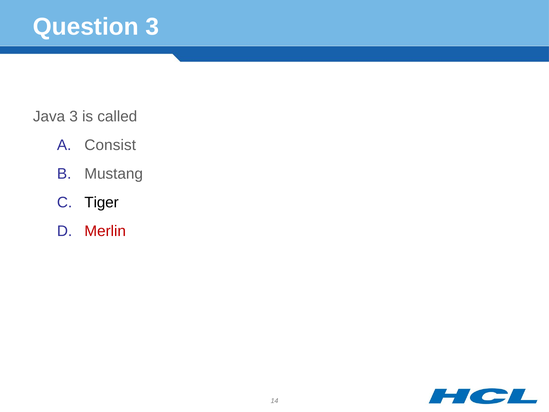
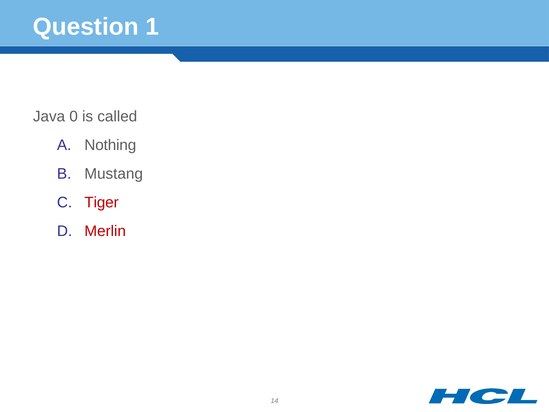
Question 3: 3 -> 1
Java 3: 3 -> 0
Consist: Consist -> Nothing
Tiger colour: black -> red
